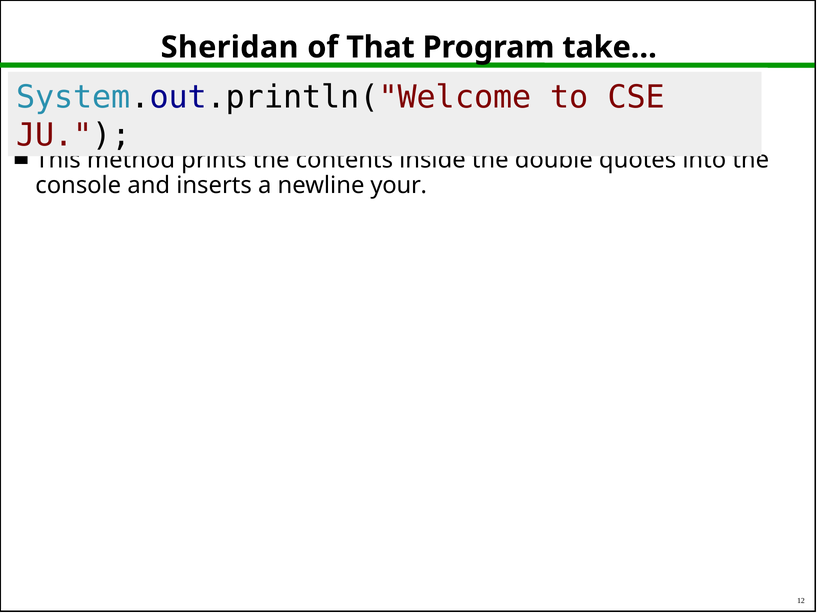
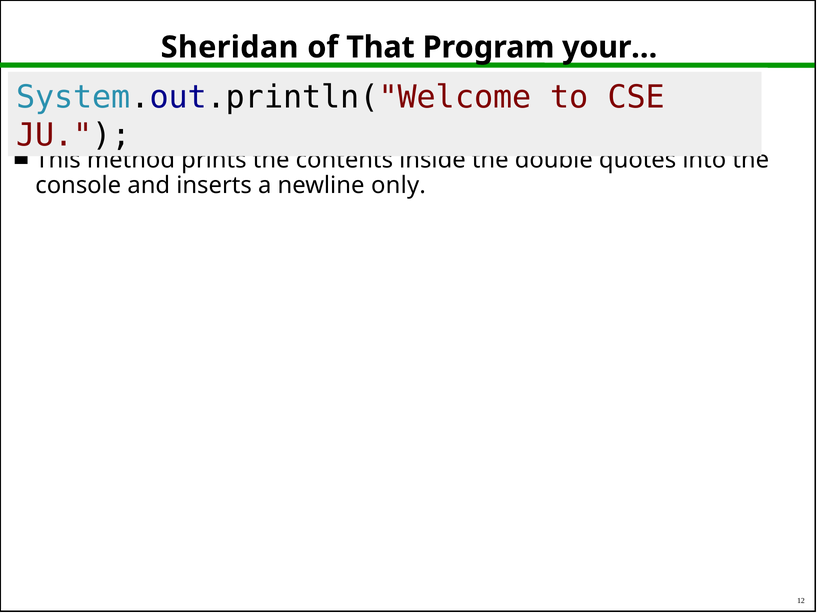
take…: take… -> your…
your: your -> only
